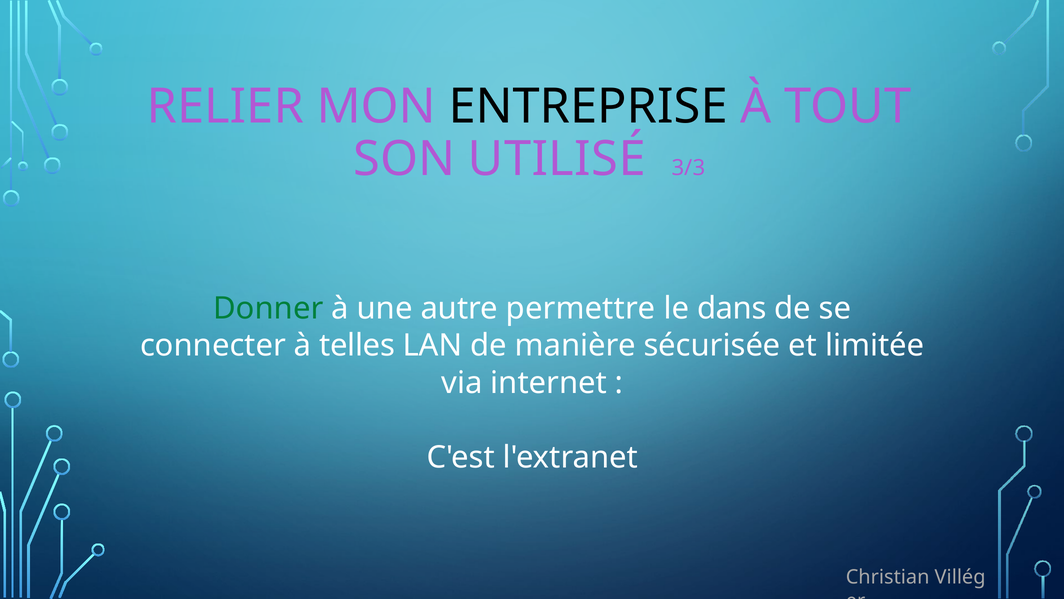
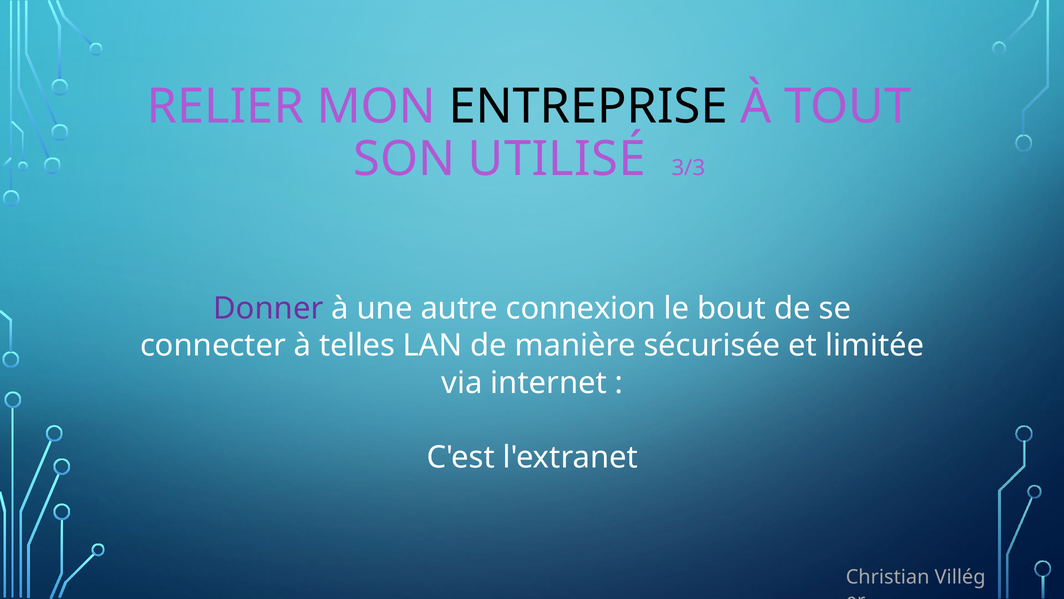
Donner colour: green -> purple
permettre: permettre -> connexion
dans: dans -> bout
